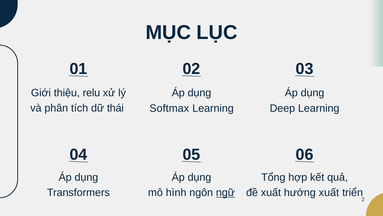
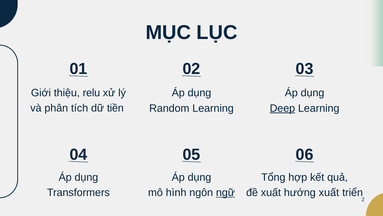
thái: thái -> tiền
Softmax: Softmax -> Random
Deep underline: none -> present
